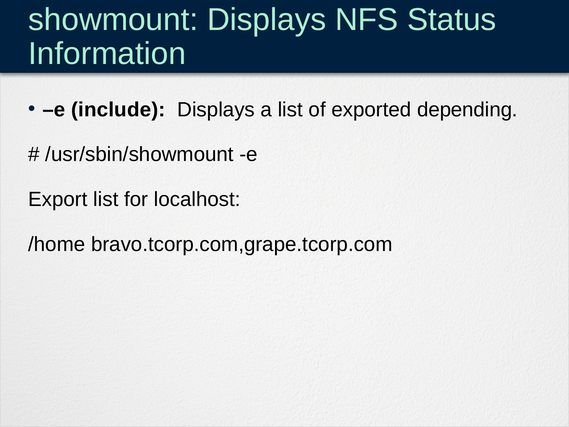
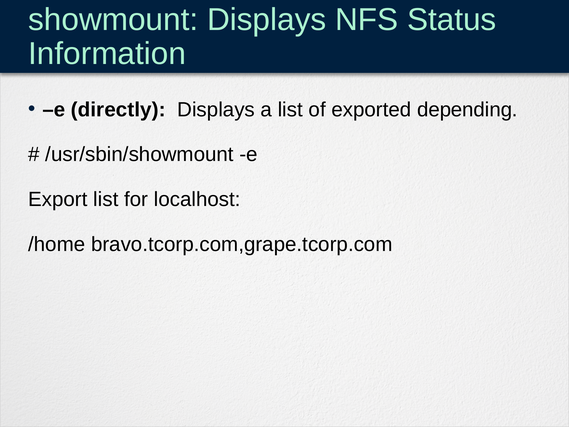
include: include -> directly
